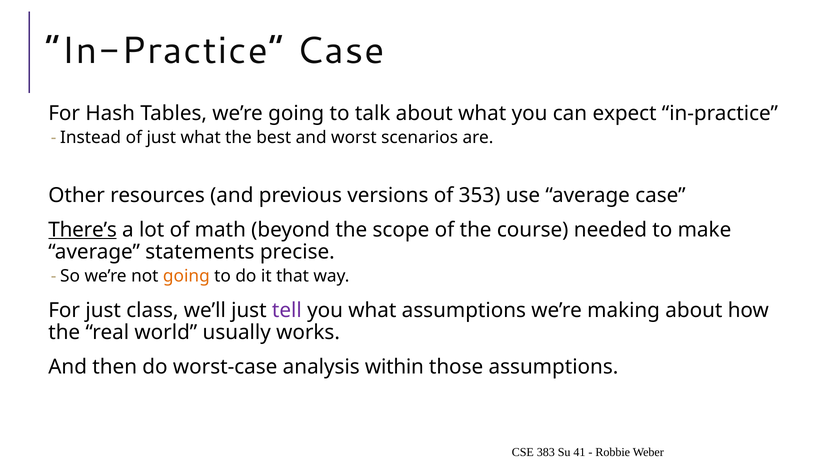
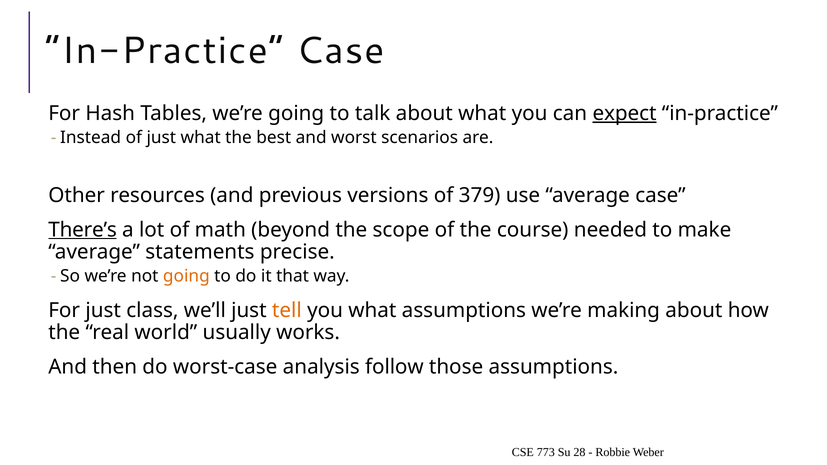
expect underline: none -> present
353: 353 -> 379
tell colour: purple -> orange
within: within -> follow
383: 383 -> 773
41: 41 -> 28
